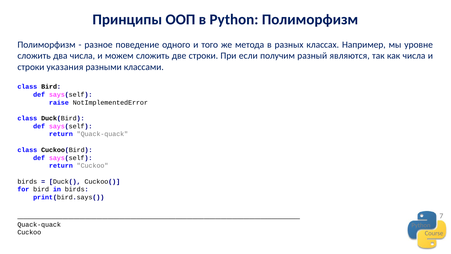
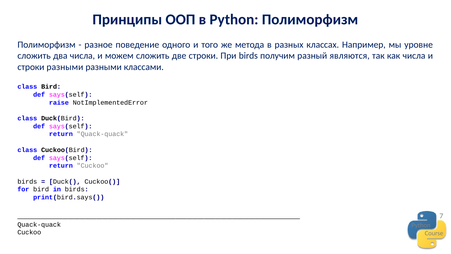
При если: если -> birds
строки указания: указания -> разными
